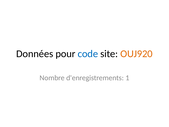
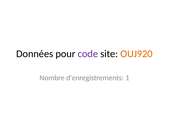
code colour: blue -> purple
